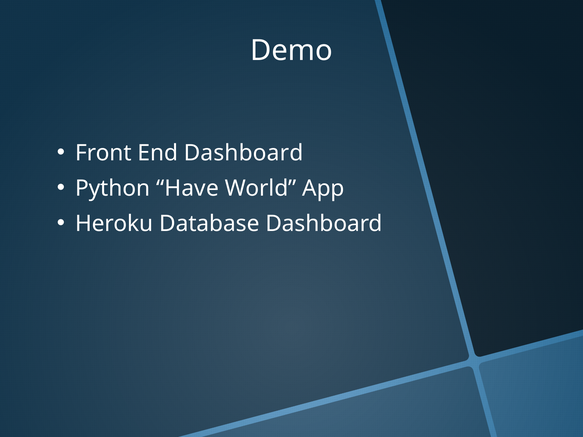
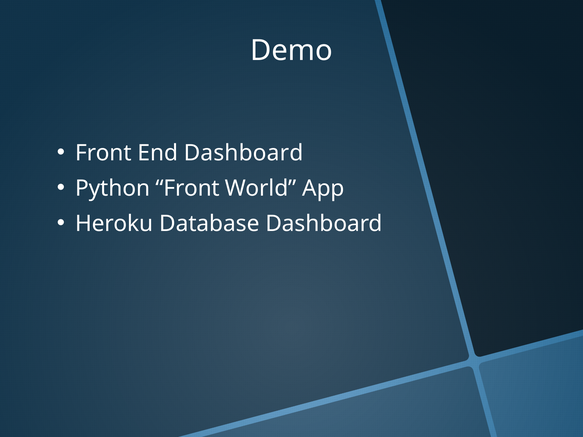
Python Have: Have -> Front
